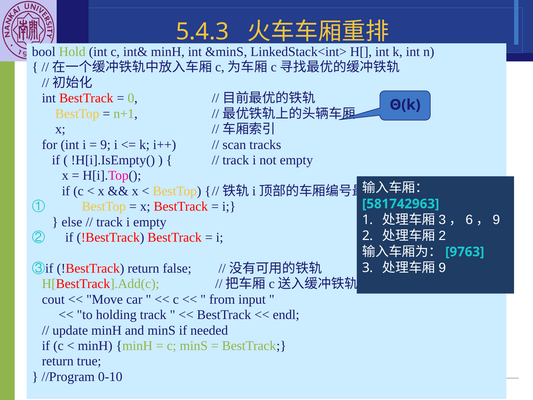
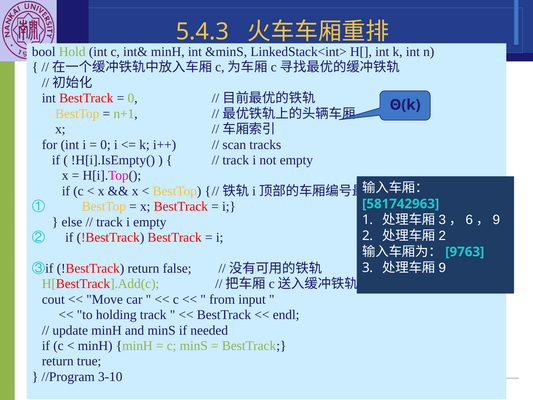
9 at (105, 145): 9 -> 0
0-10: 0-10 -> 3-10
